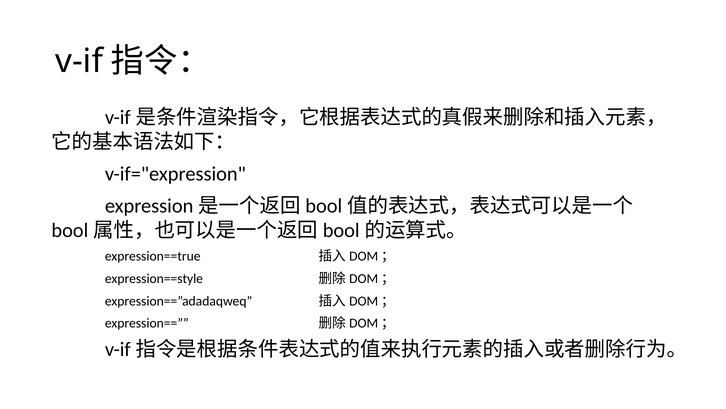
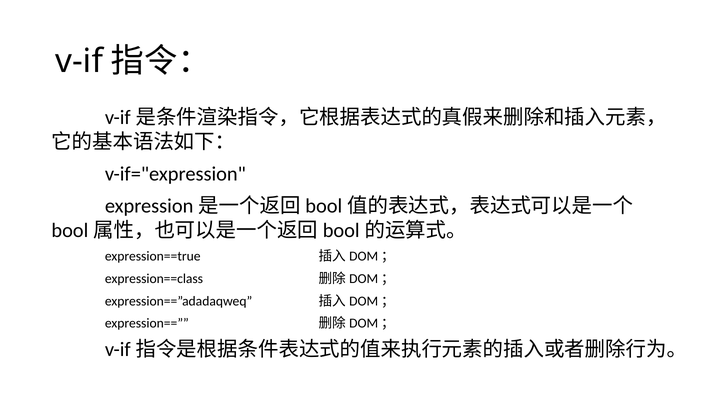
expression==style: expression==style -> expression==class
